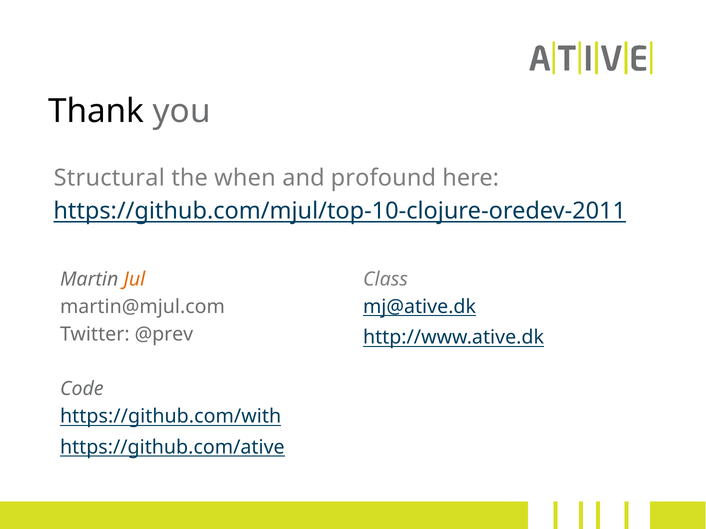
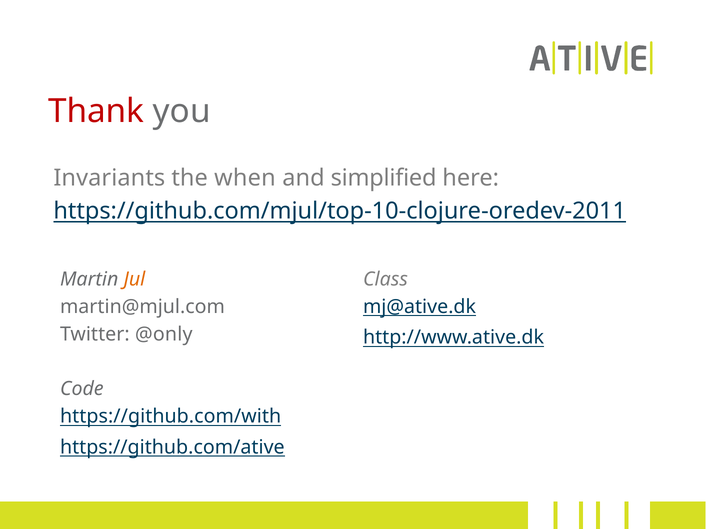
Thank colour: black -> red
Structural: Structural -> Invariants
profound: profound -> simplified
@prev: @prev -> @only
